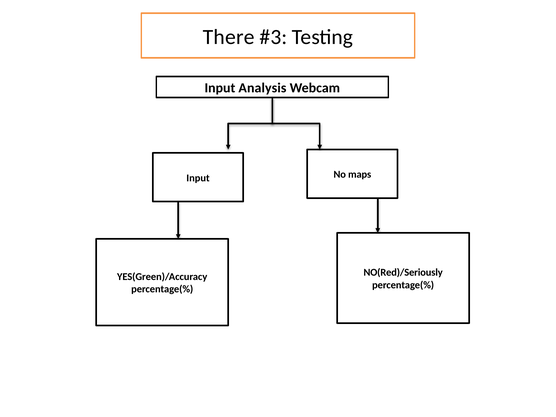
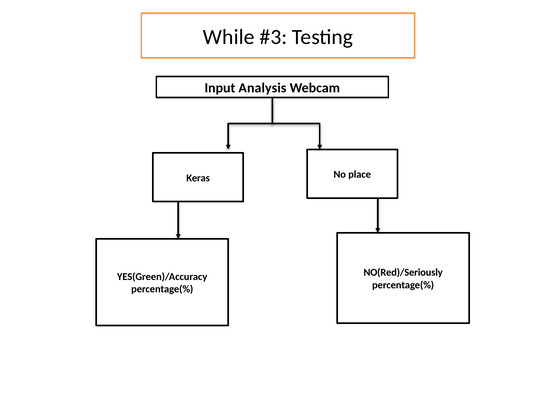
There: There -> While
Input at (198, 178): Input -> Keras
maps: maps -> place
